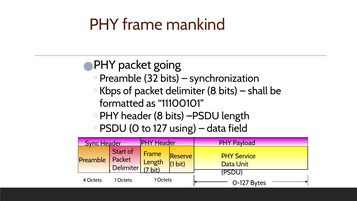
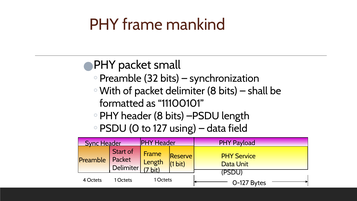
going: going -> small
Kbps: Kbps -> With
